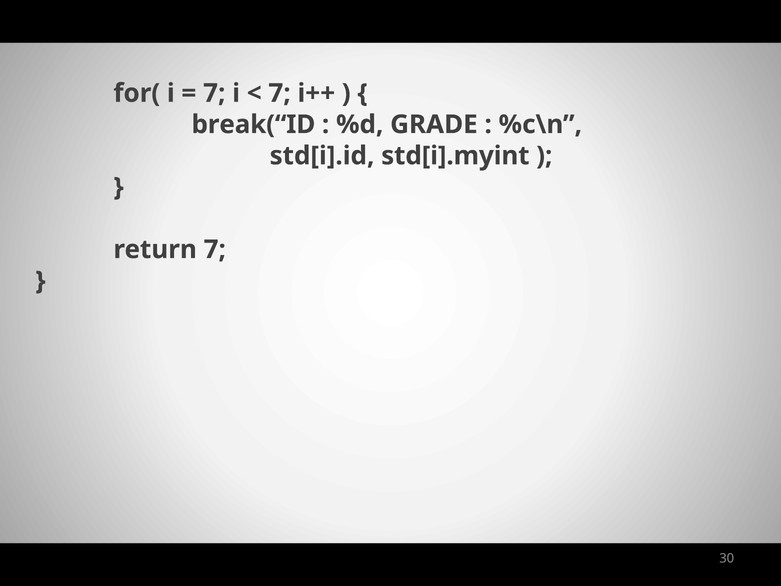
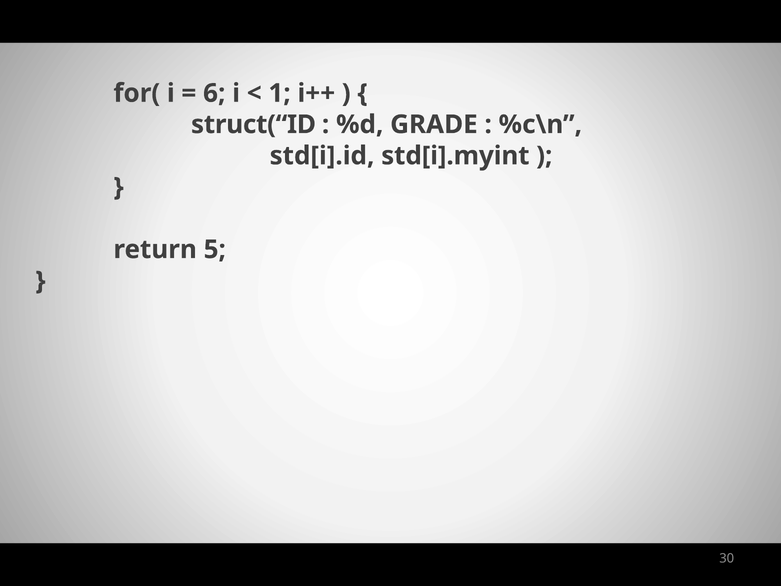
7 at (214, 93): 7 -> 6
7 at (280, 93): 7 -> 1
break(“ID: break(“ID -> struct(“ID
return 7: 7 -> 5
